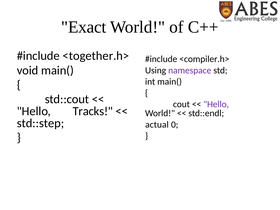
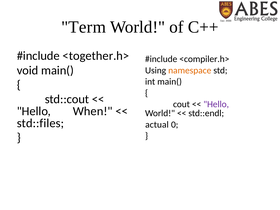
Exact: Exact -> Term
namespace colour: purple -> orange
Tracks: Tracks -> When
std::step: std::step -> std::files
